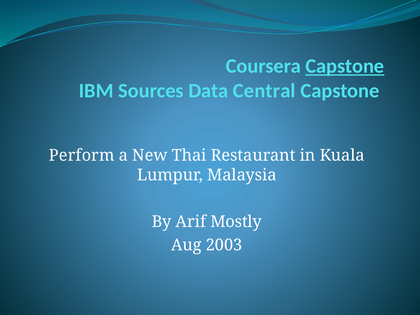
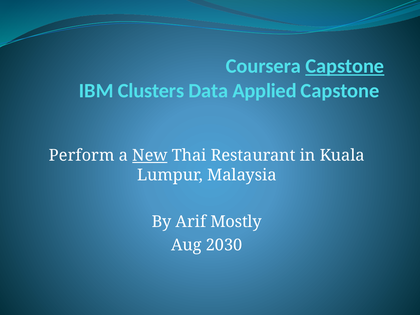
Sources: Sources -> Clusters
Central: Central -> Applied
New underline: none -> present
2003: 2003 -> 2030
